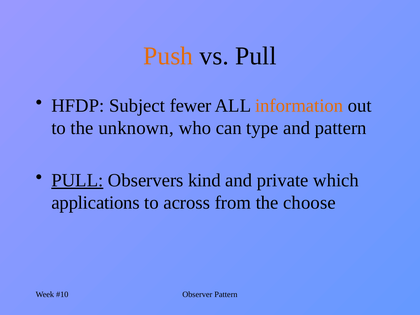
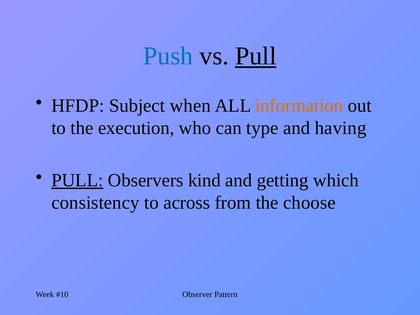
Push colour: orange -> blue
Pull at (256, 56) underline: none -> present
fewer: fewer -> when
unknown: unknown -> execution
and pattern: pattern -> having
private: private -> getting
applications: applications -> consistency
